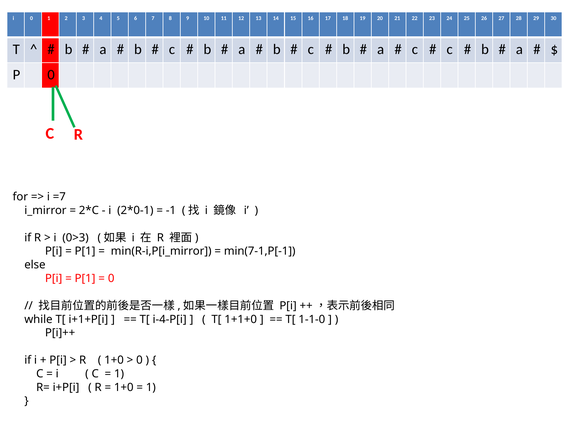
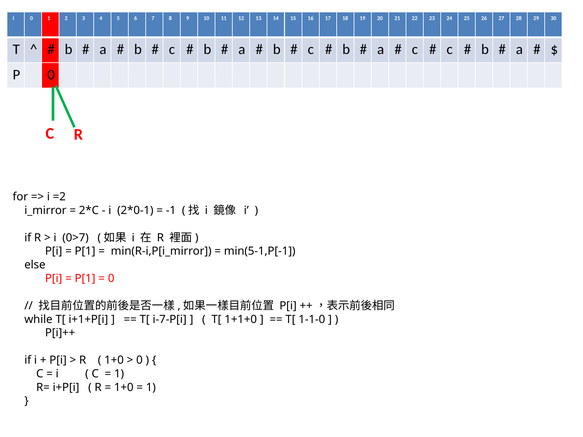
=7: =7 -> =2
0>3: 0>3 -> 0>7
min(7-1,P[-1: min(7-1,P[-1 -> min(5-1,P[-1
i-4-P[i: i-4-P[i -> i-7-P[i
